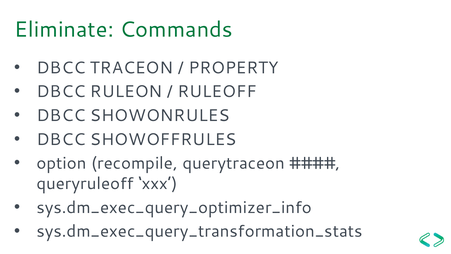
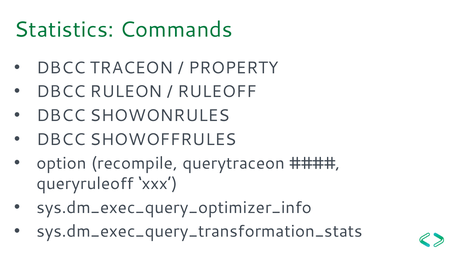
Eliminate: Eliminate -> Statistics
